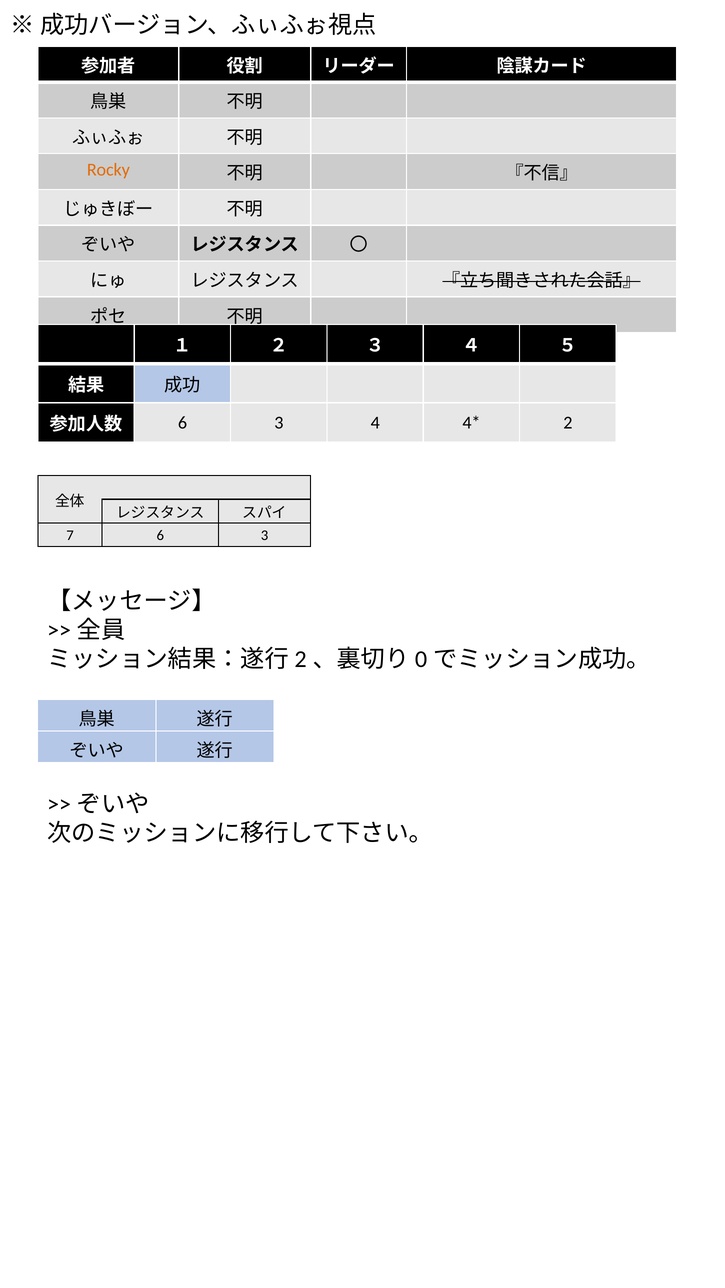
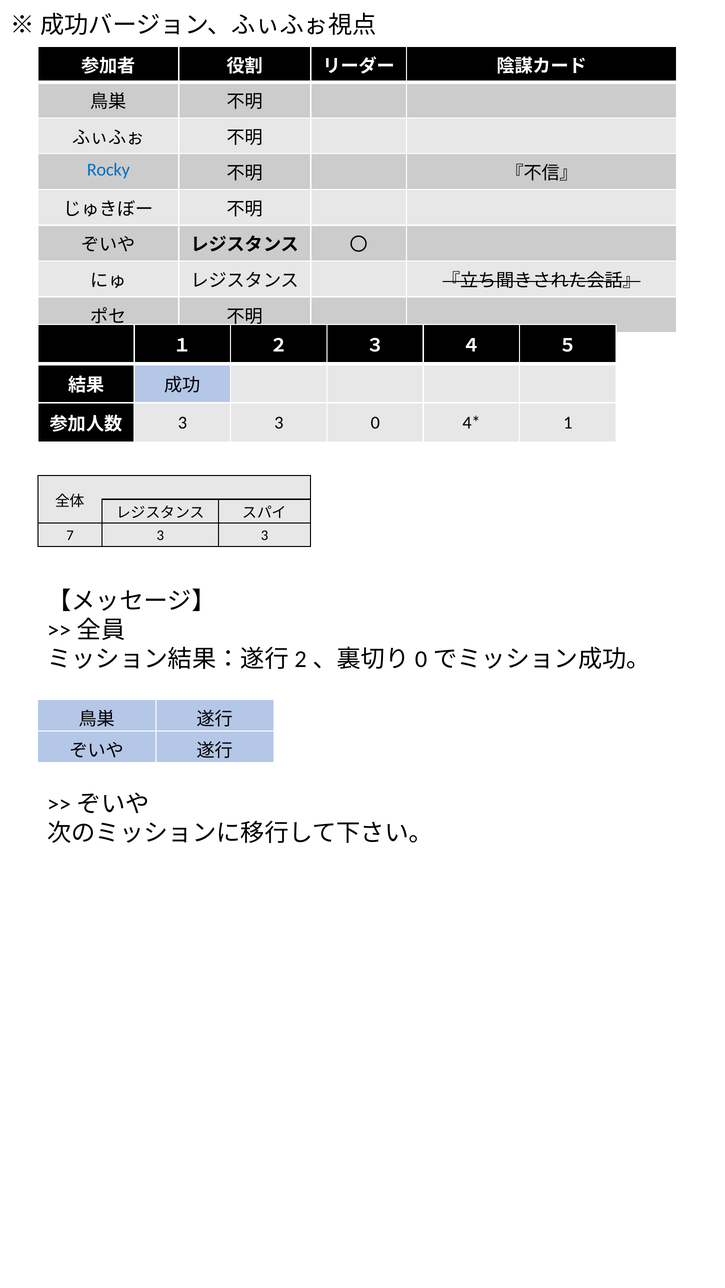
Rocky colour: orange -> blue
6 at (183, 423): 6 -> 3
4: 4 -> 0
2: 2 -> 1
7 6: 6 -> 3
